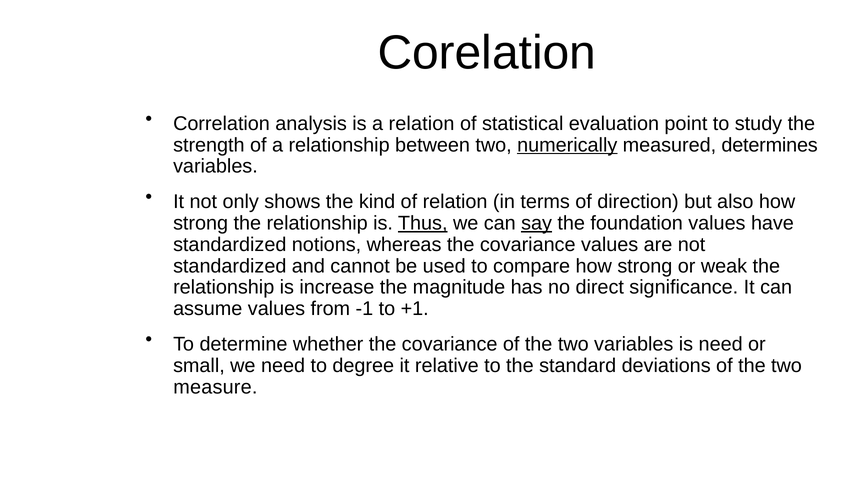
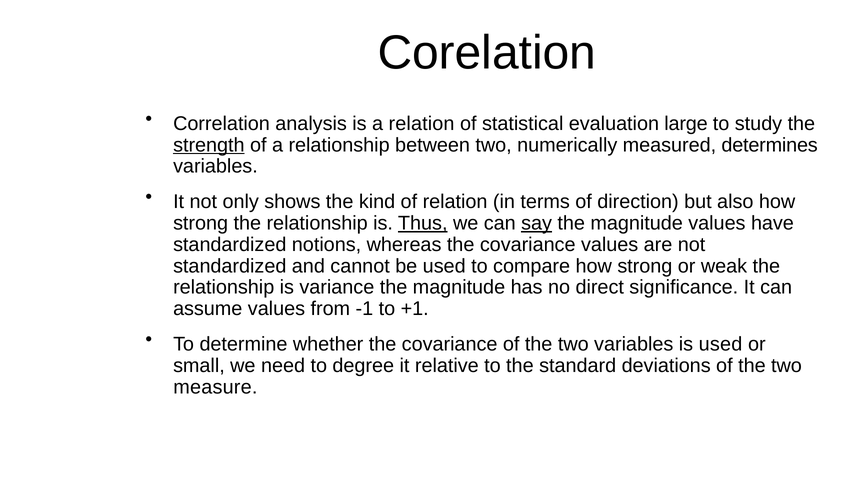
point: point -> large
strength underline: none -> present
numerically underline: present -> none
foundation at (637, 223): foundation -> magnitude
increase: increase -> variance
is need: need -> used
